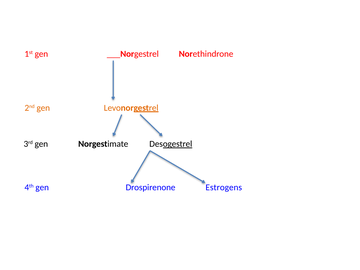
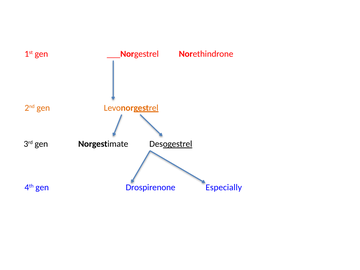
Estrogens: Estrogens -> Especially
